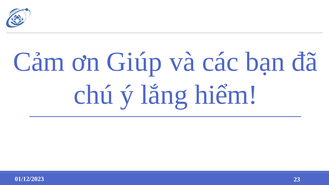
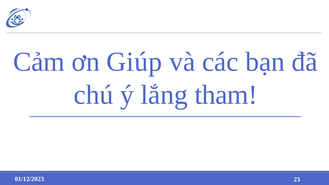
hiểm: hiểm -> tham
